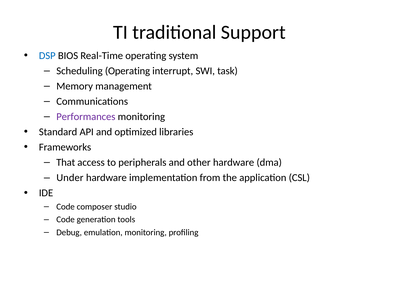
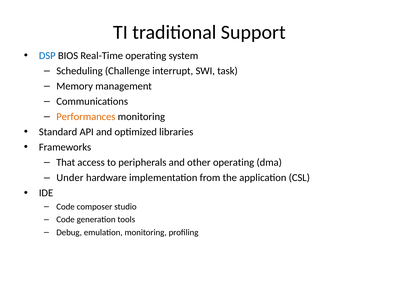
Scheduling Operating: Operating -> Challenge
Performances colour: purple -> orange
other hardware: hardware -> operating
